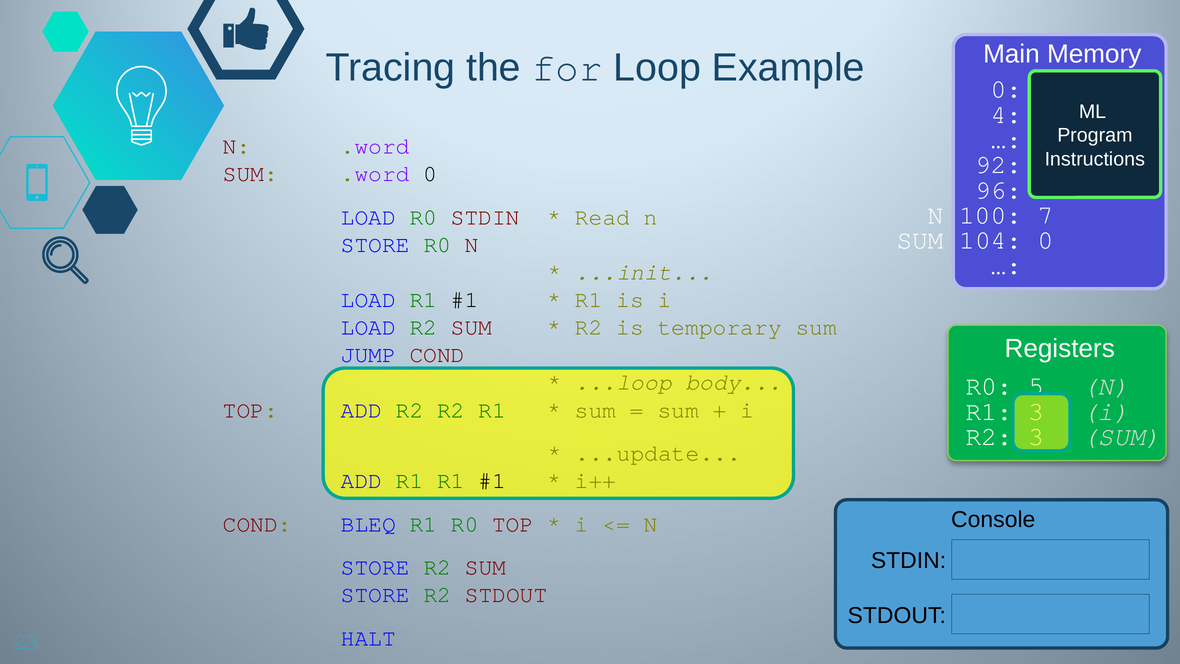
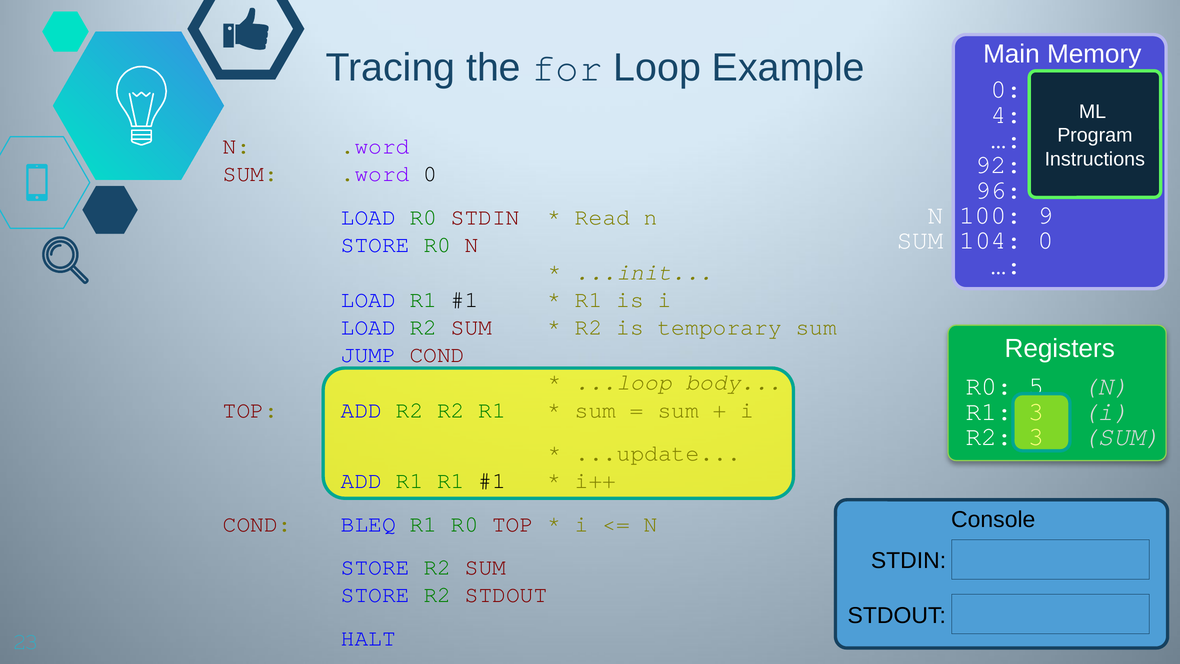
7: 7 -> 9
